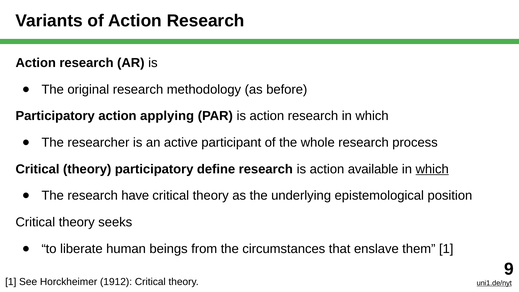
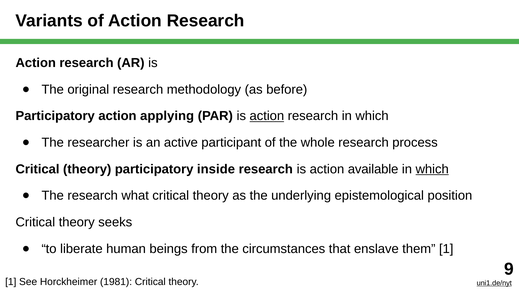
action at (267, 116) underline: none -> present
define: define -> inside
have: have -> what
1912: 1912 -> 1981
